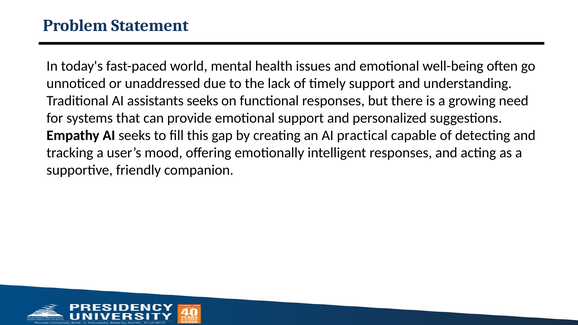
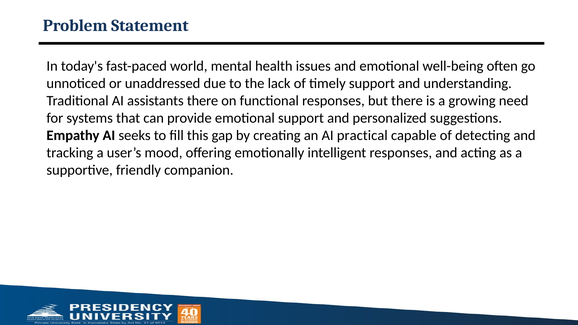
assistants seeks: seeks -> there
